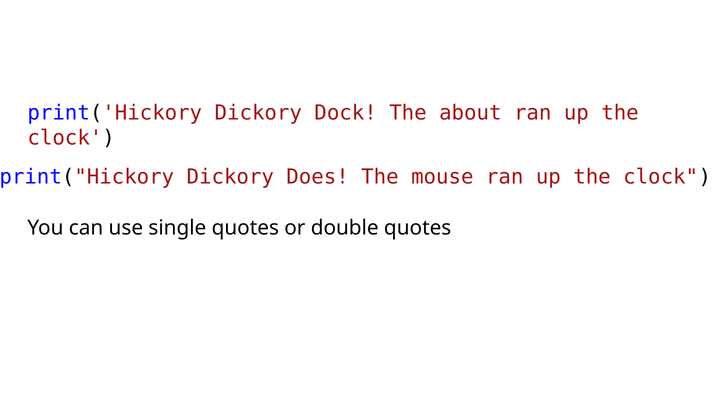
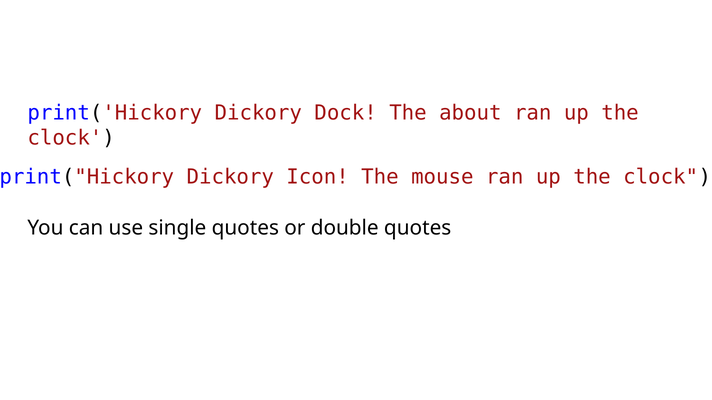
Does: Does -> Icon
